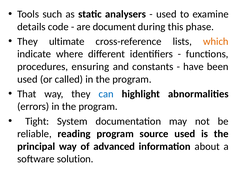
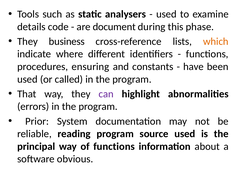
ultimate: ultimate -> business
can colour: blue -> purple
Tight: Tight -> Prior
of advanced: advanced -> functions
solution: solution -> obvious
